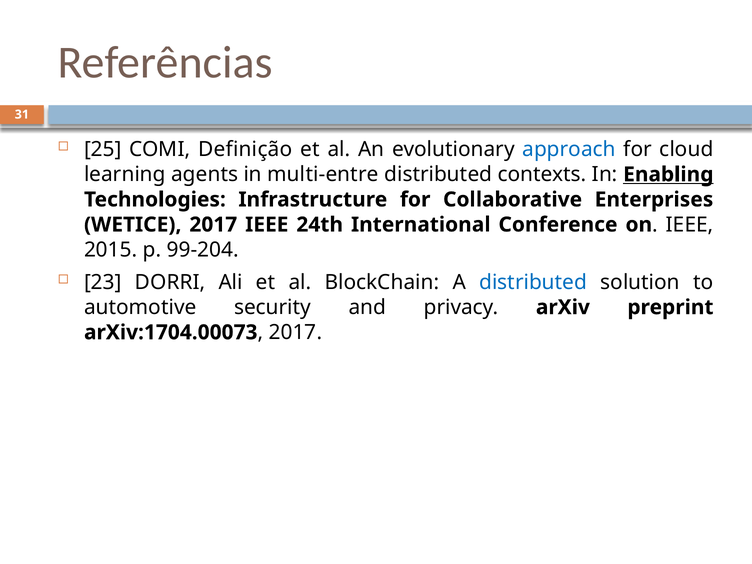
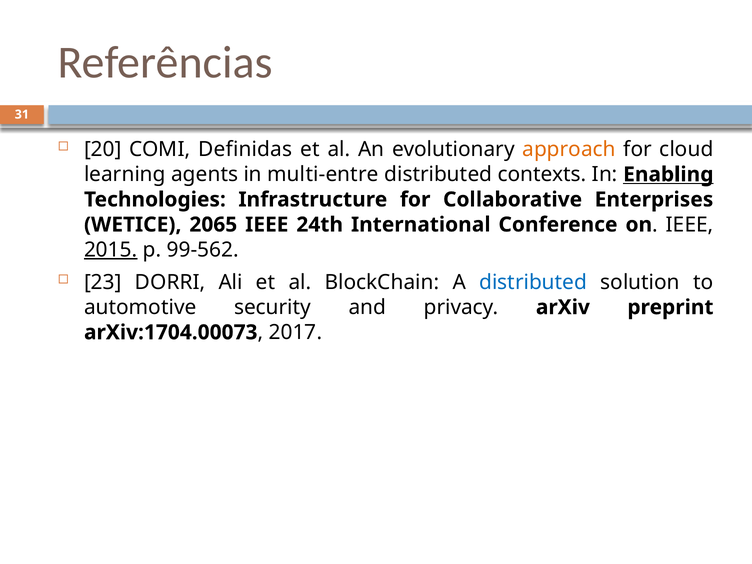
25: 25 -> 20
Definição: Definição -> Definidas
approach colour: blue -> orange
WETICE 2017: 2017 -> 2065
2015 underline: none -> present
99-204: 99-204 -> 99-562
